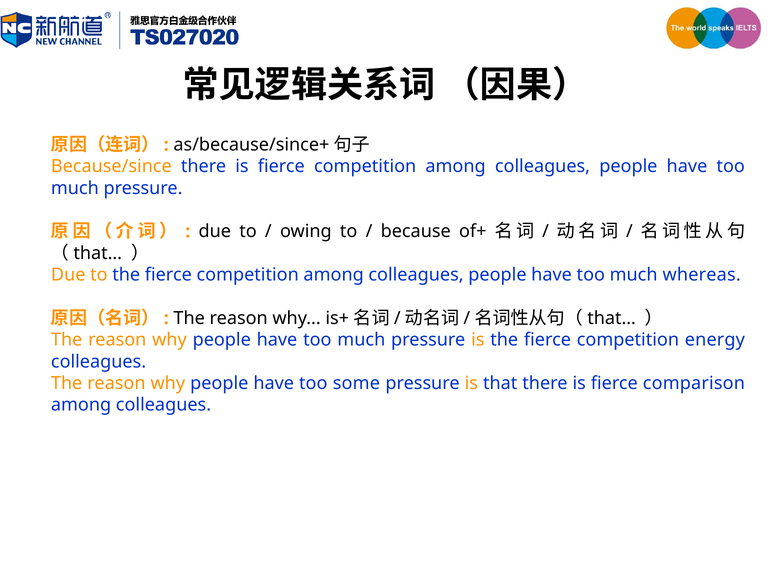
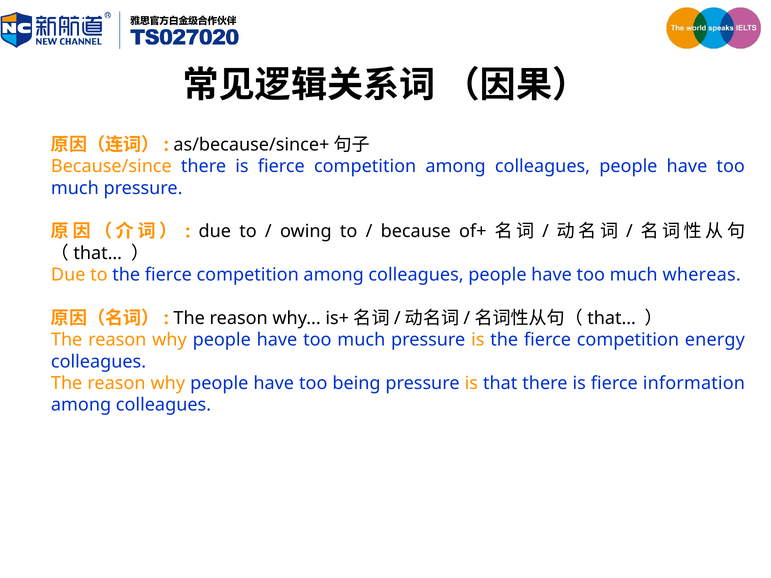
some: some -> being
comparison: comparison -> information
